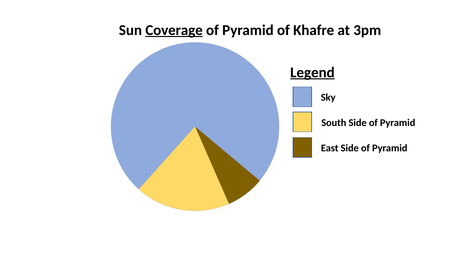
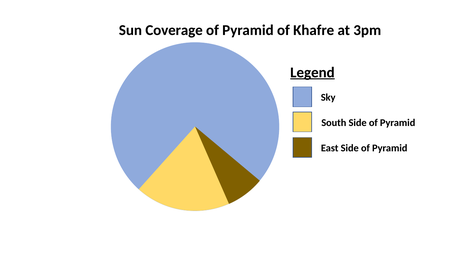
Coverage underline: present -> none
